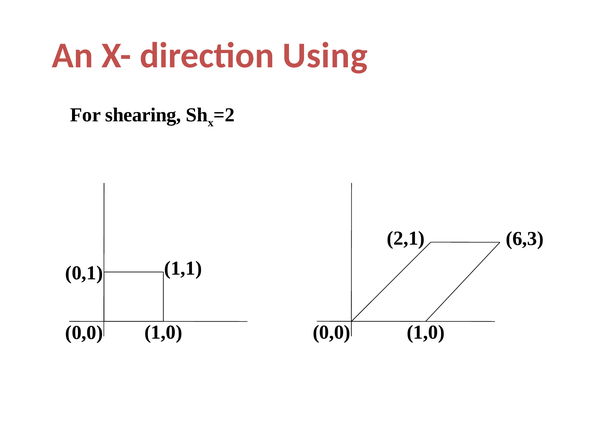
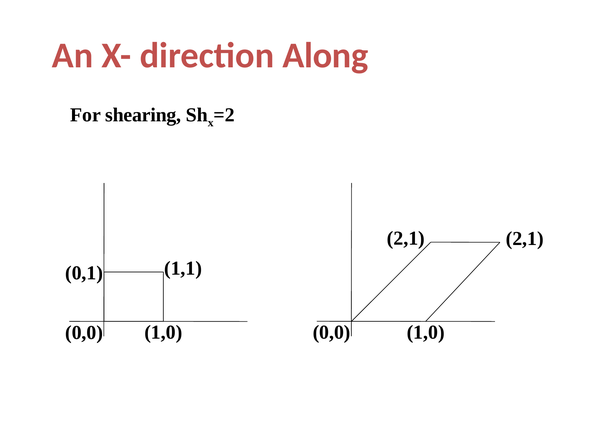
Using: Using -> Along
2,1 6,3: 6,3 -> 2,1
